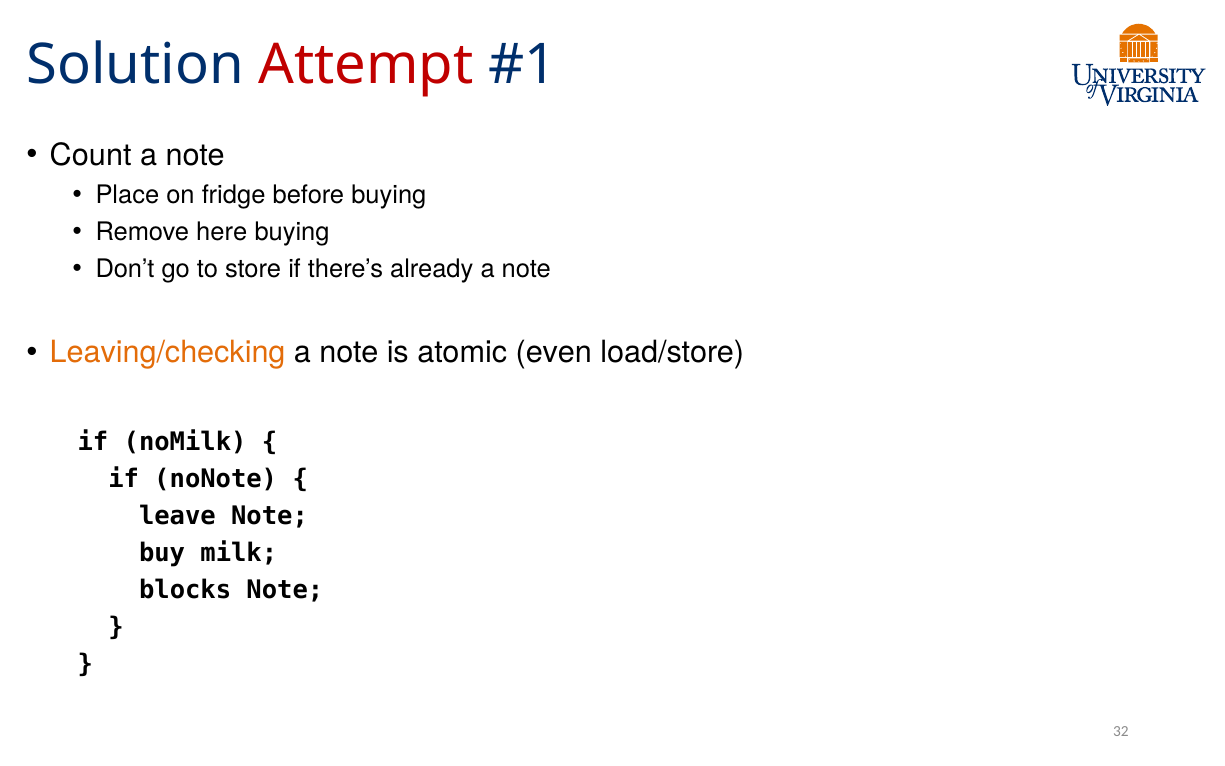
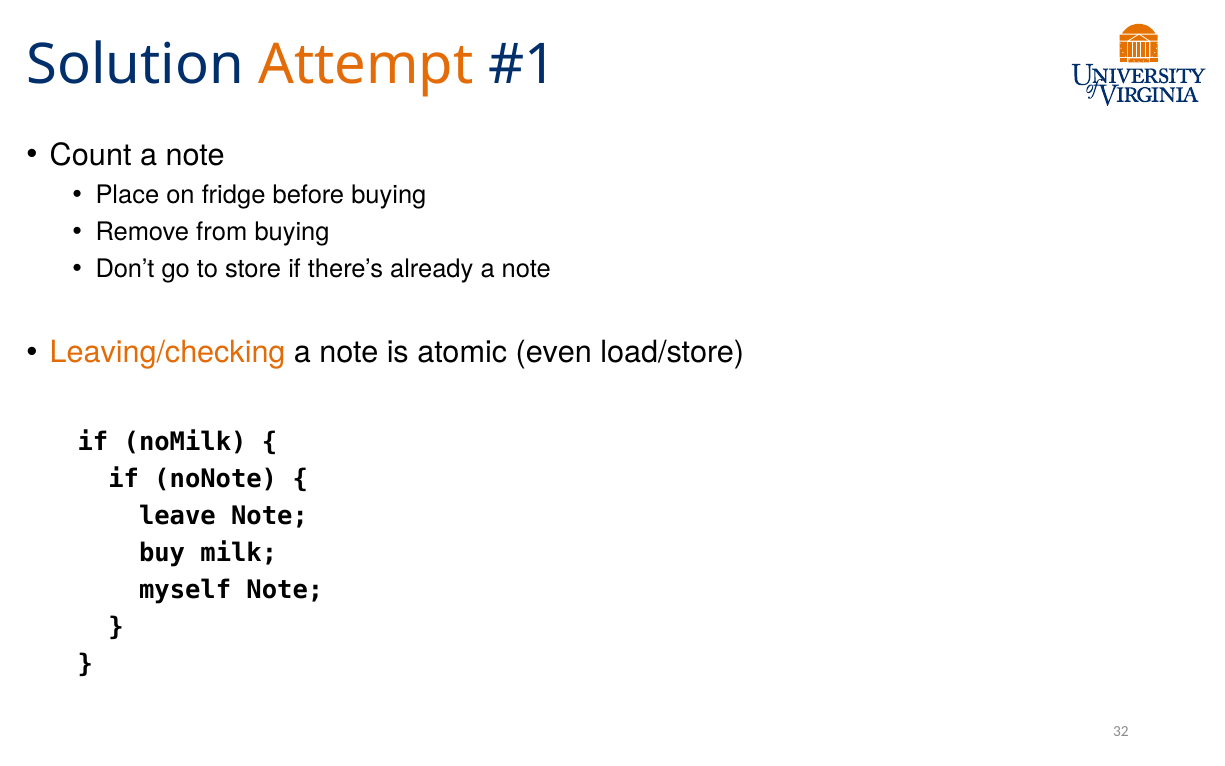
Attempt colour: red -> orange
here: here -> from
blocks: blocks -> myself
